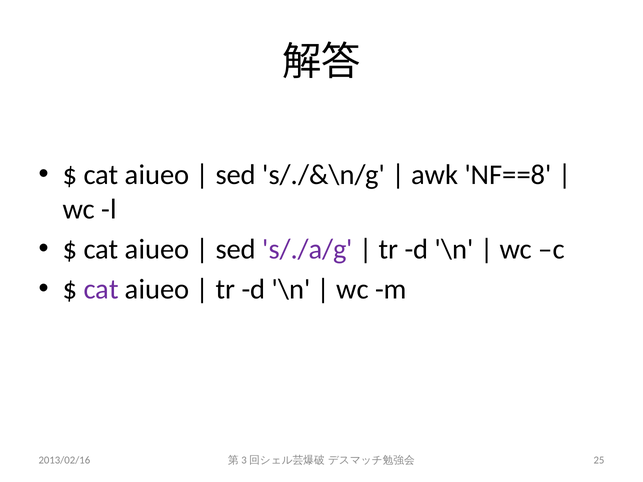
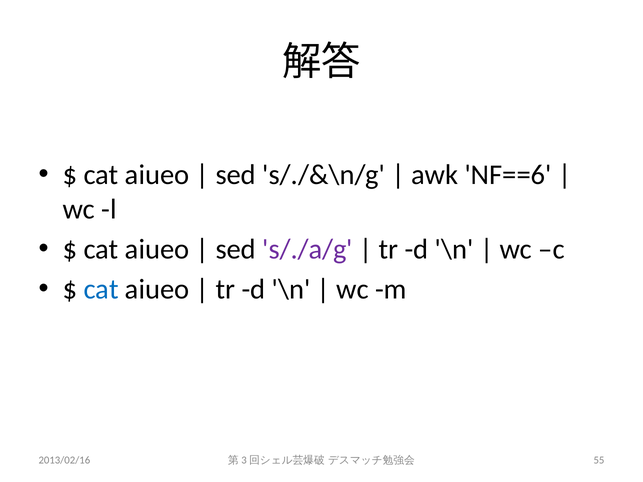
NF==8: NF==8 -> NF==6
cat at (101, 289) colour: purple -> blue
25: 25 -> 55
